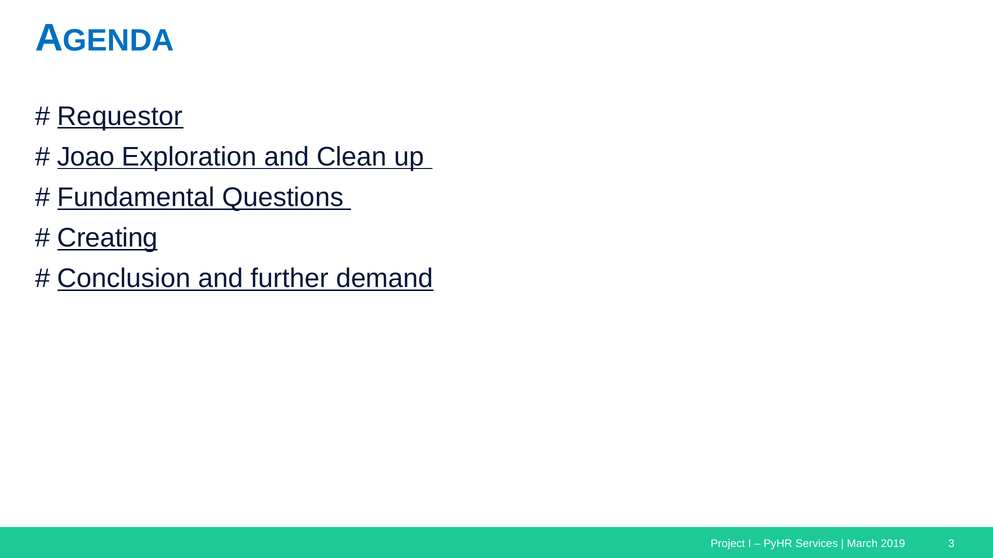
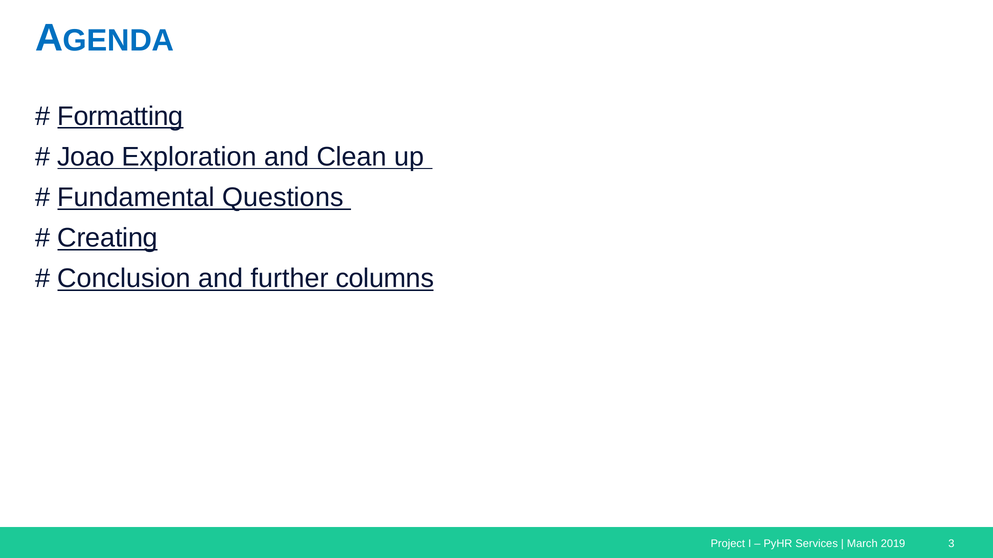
Requestor: Requestor -> Formatting
demand: demand -> columns
